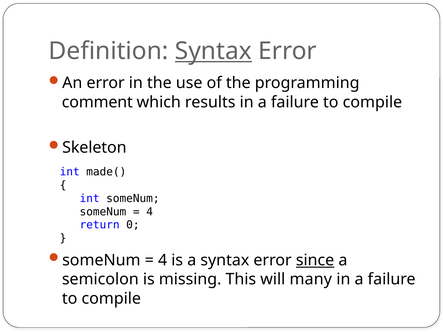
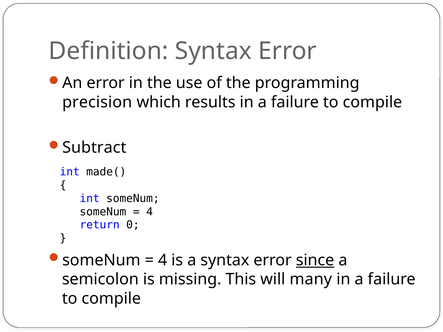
Syntax at (213, 51) underline: present -> none
comment: comment -> precision
Skeleton: Skeleton -> Subtract
